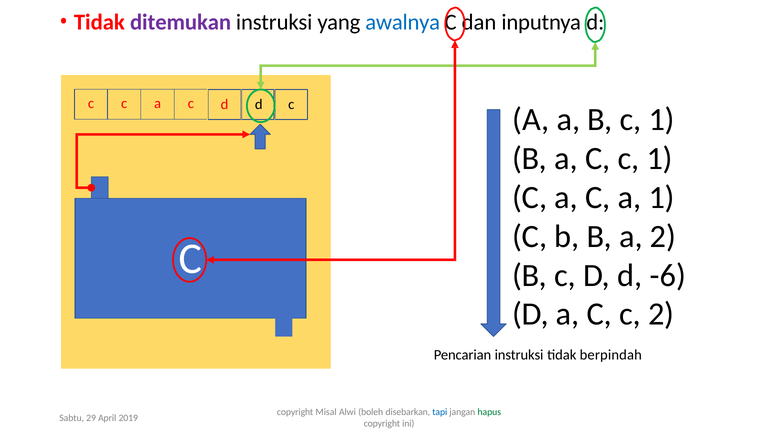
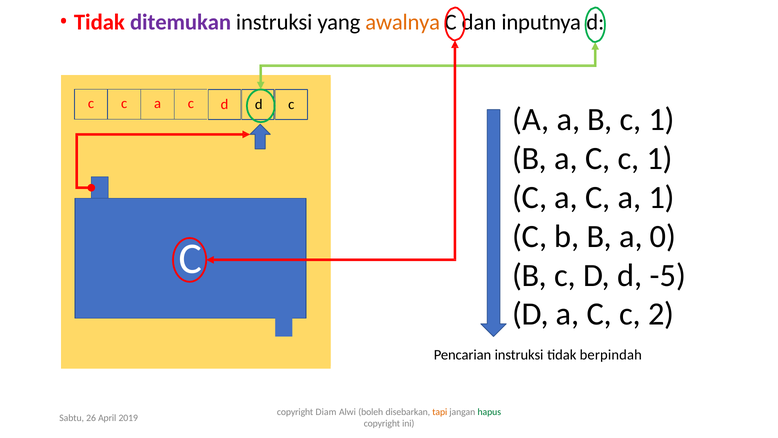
awalnya colour: blue -> orange
a 2: 2 -> 0
-6: -6 -> -5
Misal: Misal -> Diam
tapi colour: blue -> orange
29: 29 -> 26
